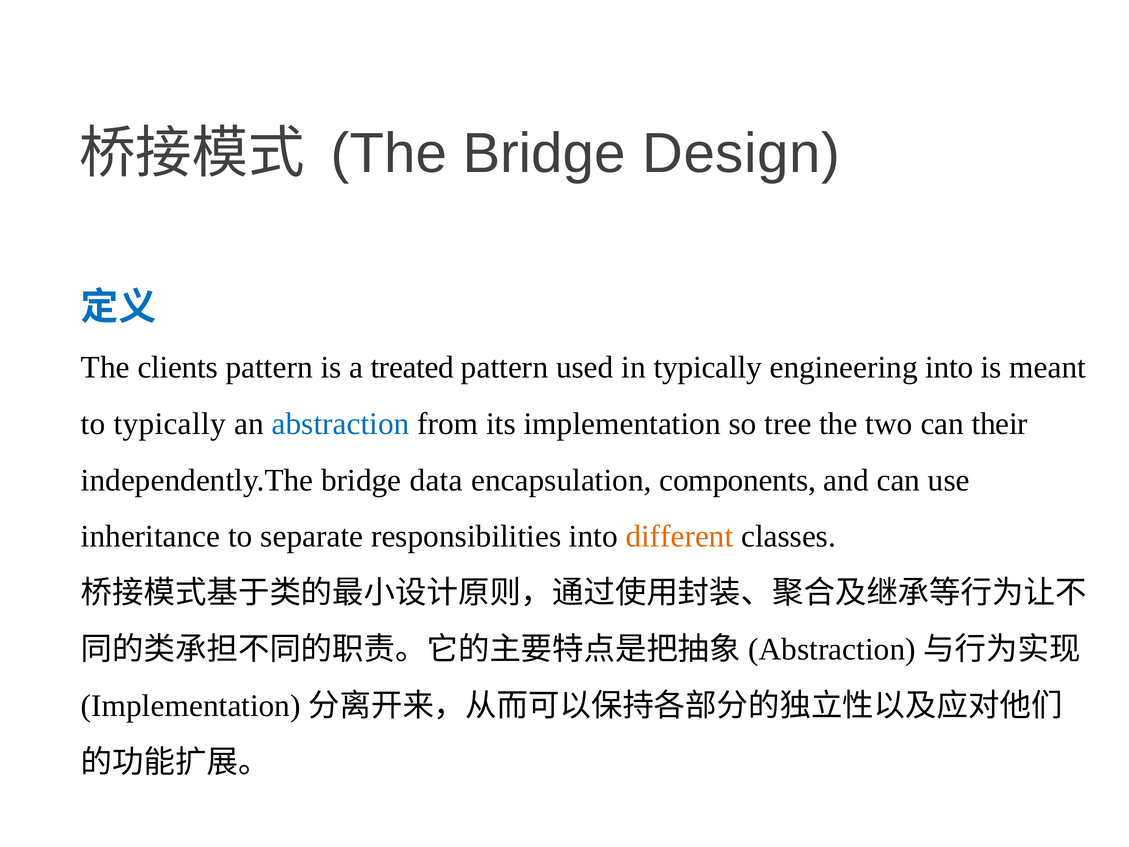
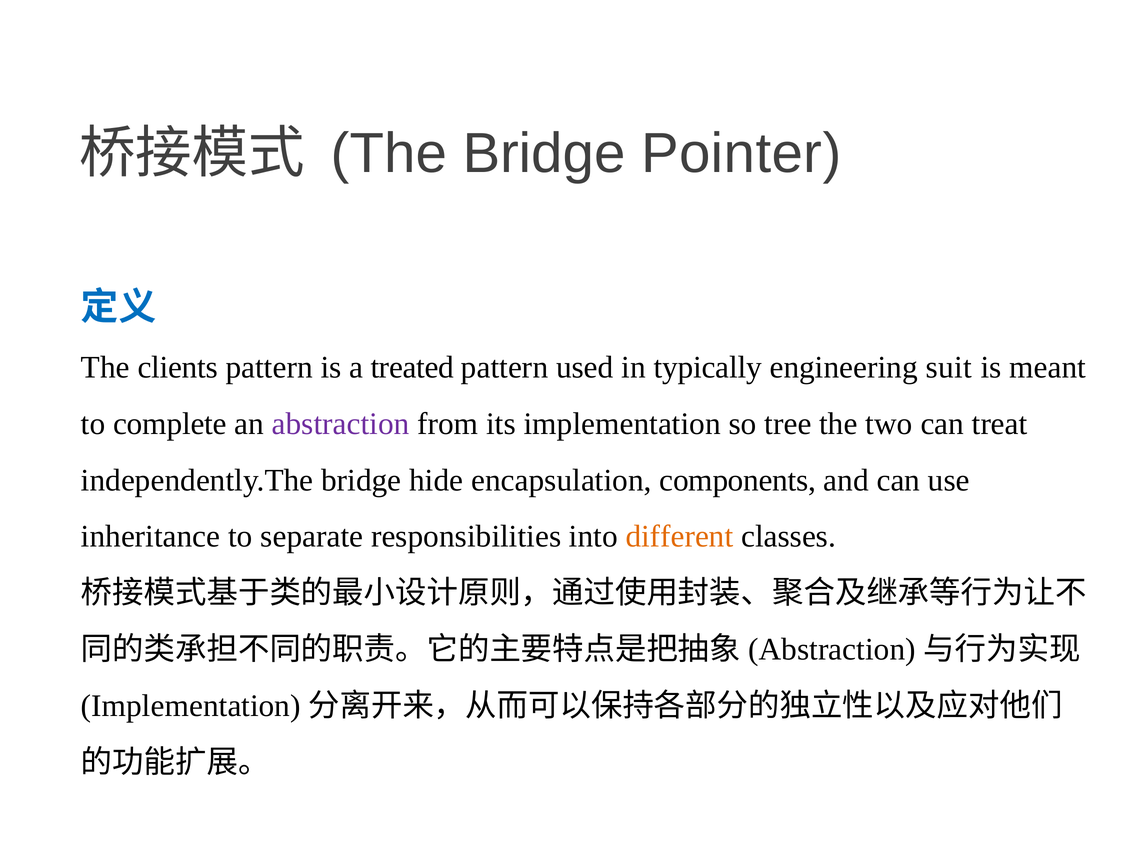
Design: Design -> Pointer
engineering into: into -> suit
to typically: typically -> complete
abstraction colour: blue -> purple
their: their -> treat
data: data -> hide
